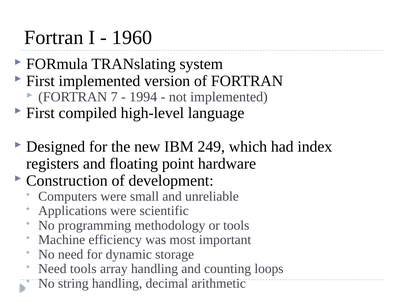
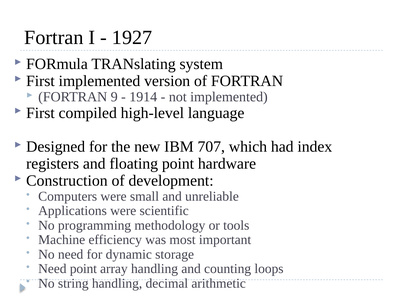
1960: 1960 -> 1927
7: 7 -> 9
1994: 1994 -> 1914
249: 249 -> 707
Need tools: tools -> point
